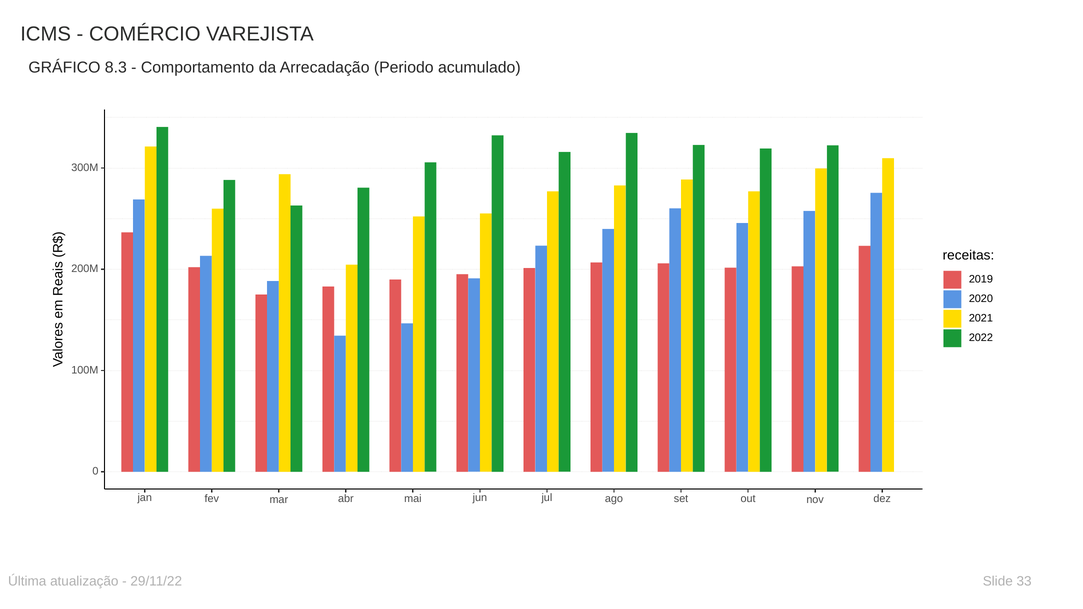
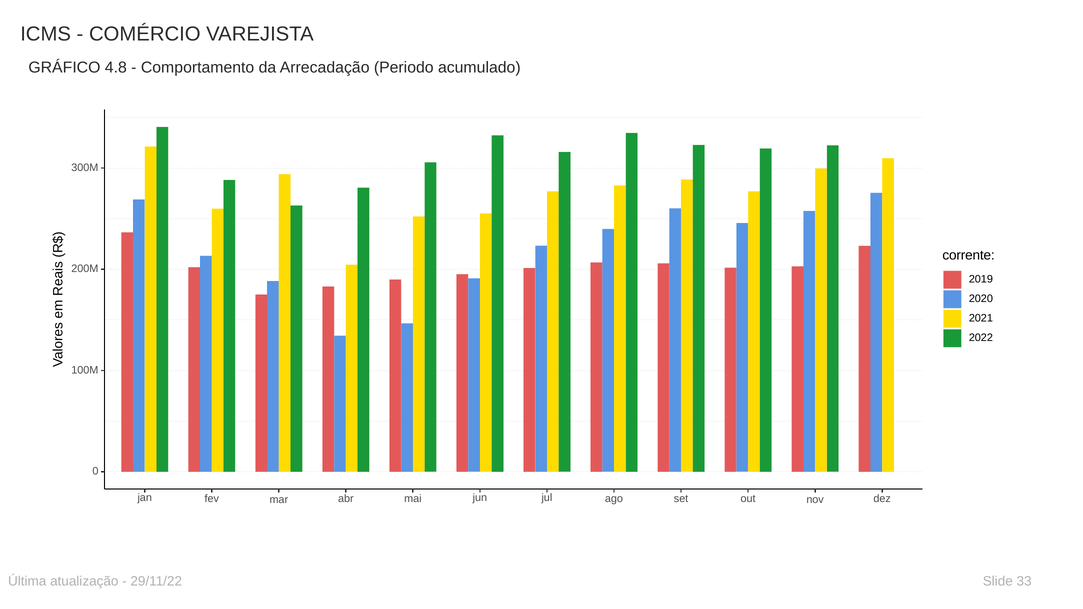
8.3: 8.3 -> 4.8
receitas: receitas -> corrente
